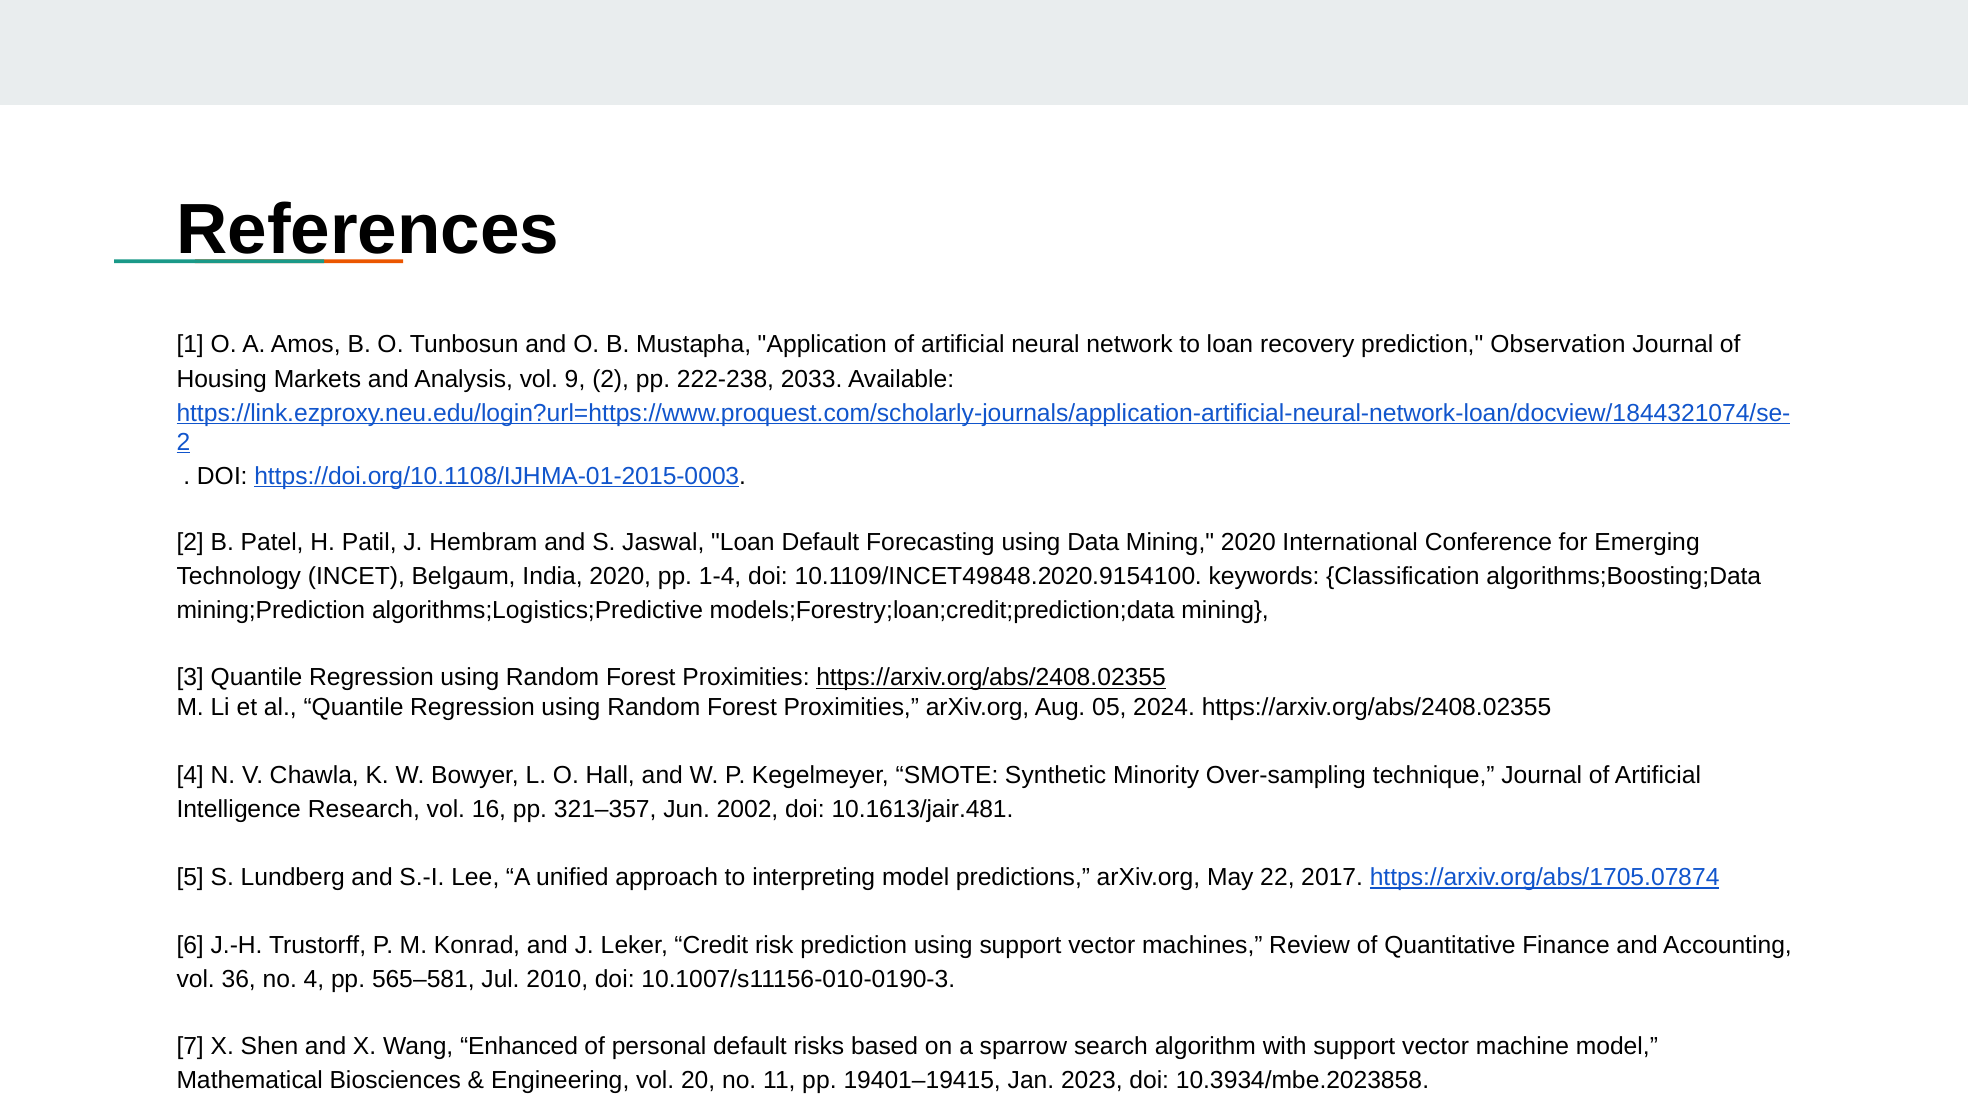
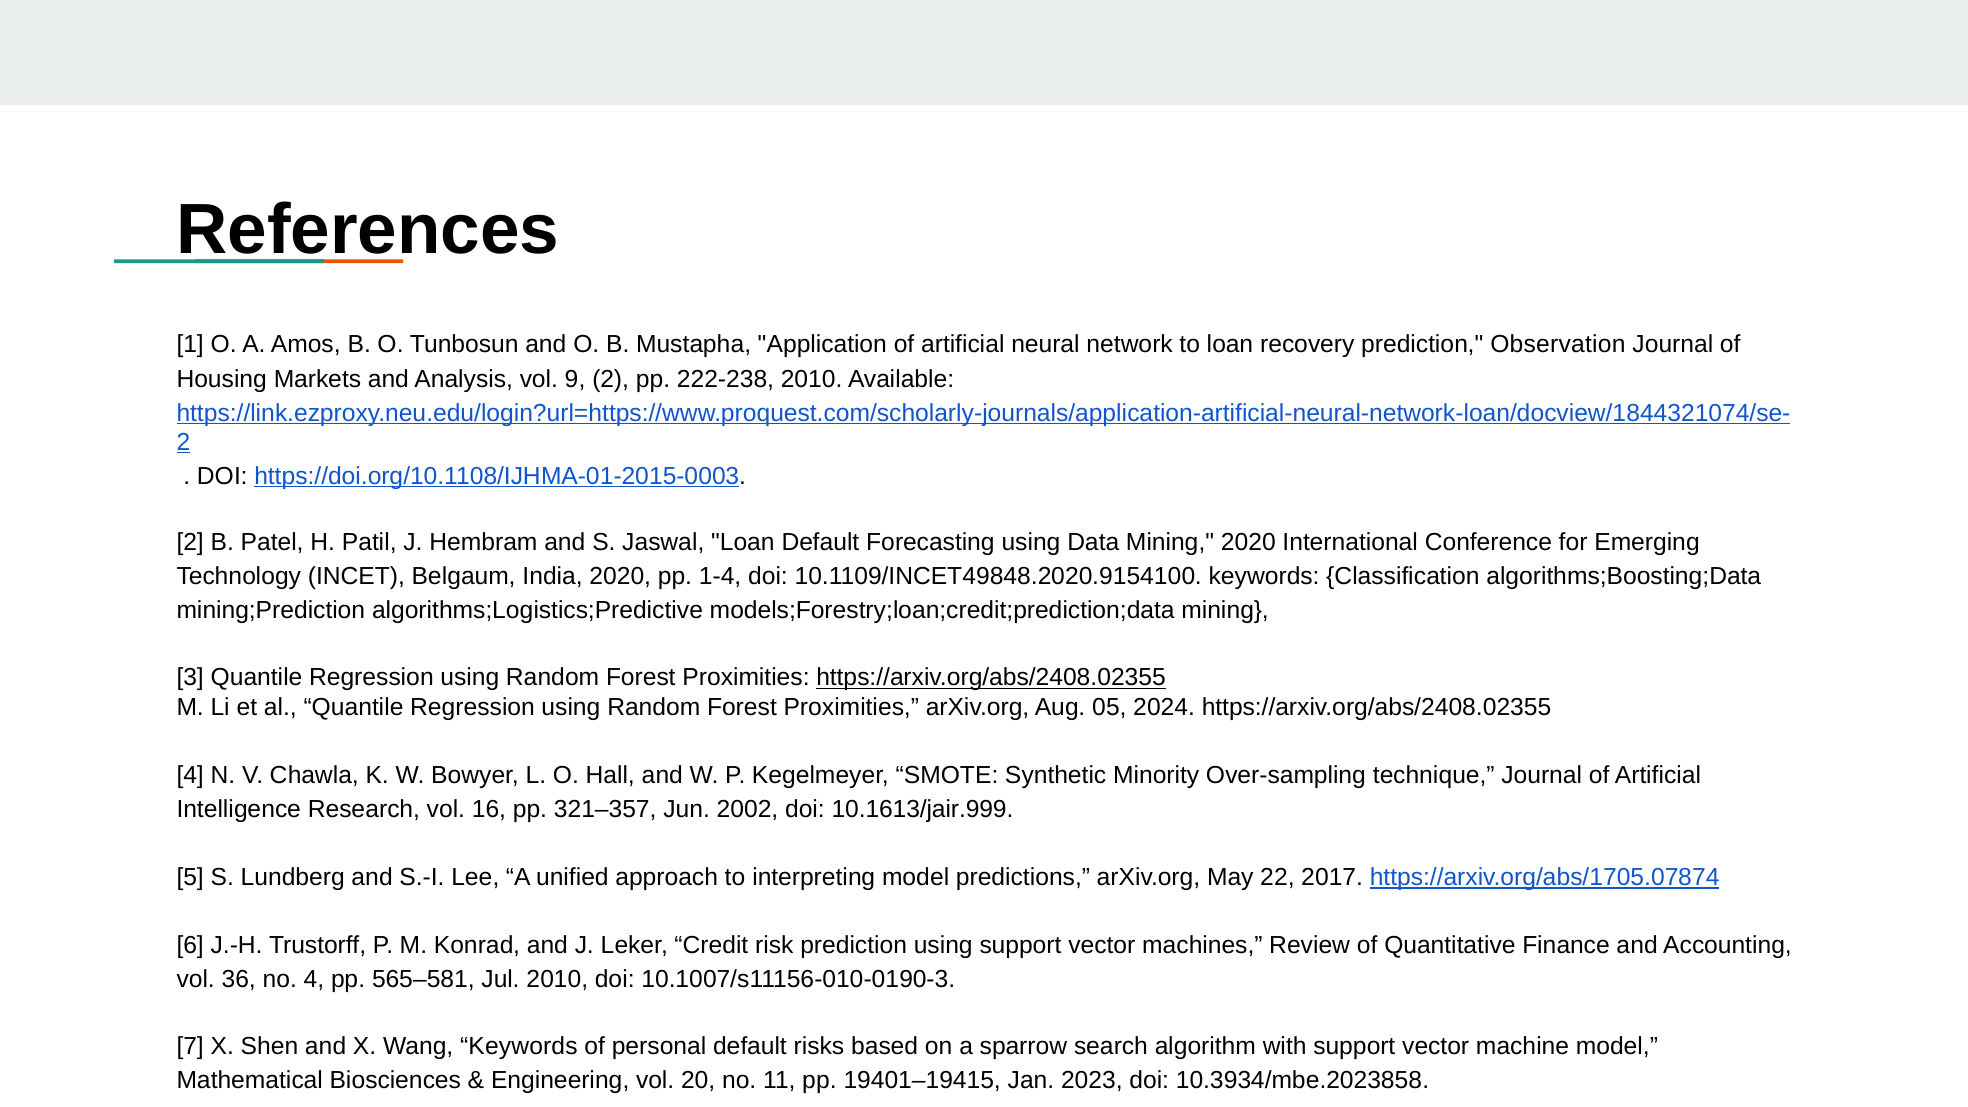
222-238 2033: 2033 -> 2010
10.1613/jair.481: 10.1613/jair.481 -> 10.1613/jair.999
Wang Enhanced: Enhanced -> Keywords
